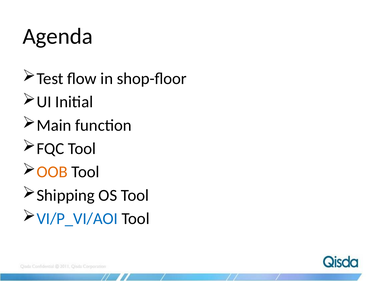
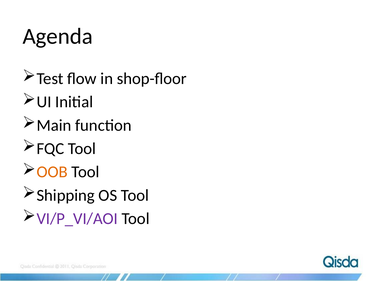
VI/P_VI/AOI colour: blue -> purple
